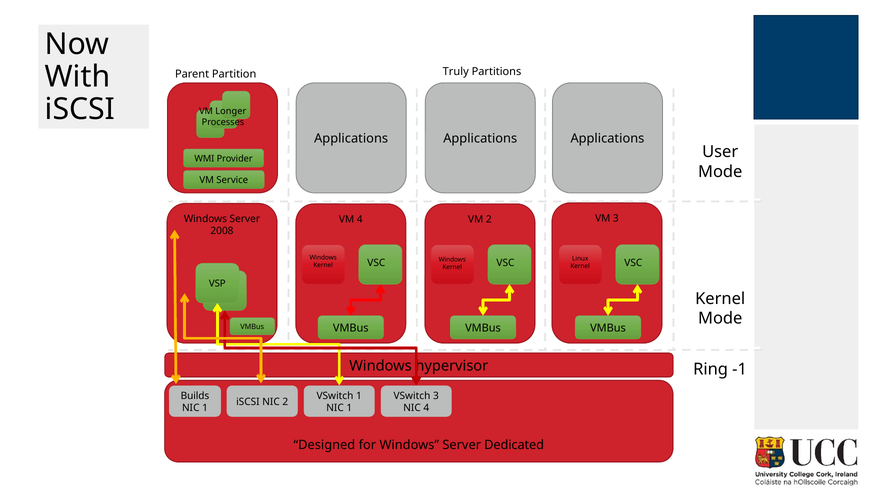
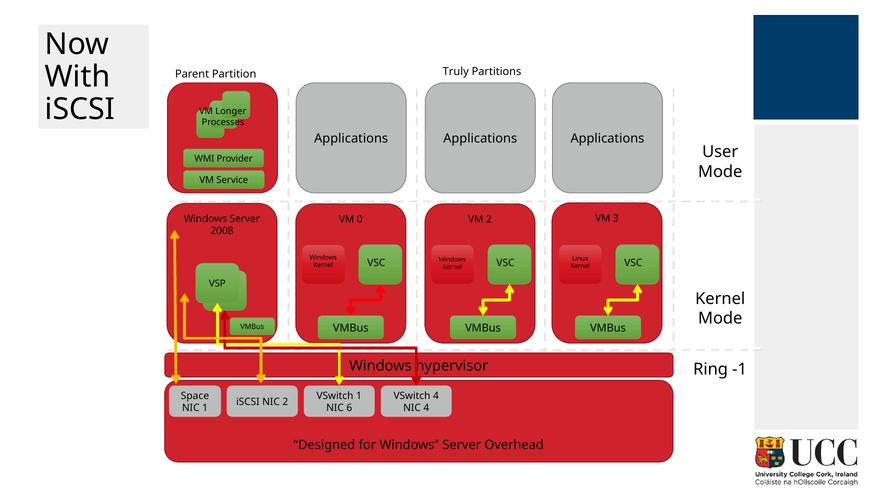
VM 4: 4 -> 0
Builds: Builds -> Space
VSwitch 3: 3 -> 4
1 at (349, 408): 1 -> 6
Dedicated: Dedicated -> Overhead
